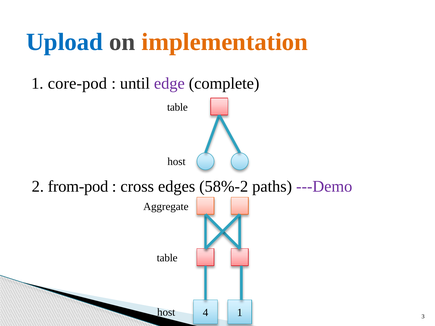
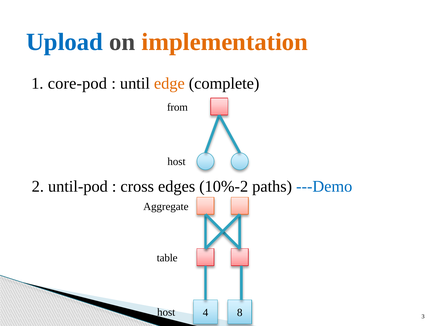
edge colour: purple -> orange
table at (177, 107): table -> from
from-pod: from-pod -> until-pod
58%-2: 58%-2 -> 10%-2
---Demo colour: purple -> blue
4 1: 1 -> 8
